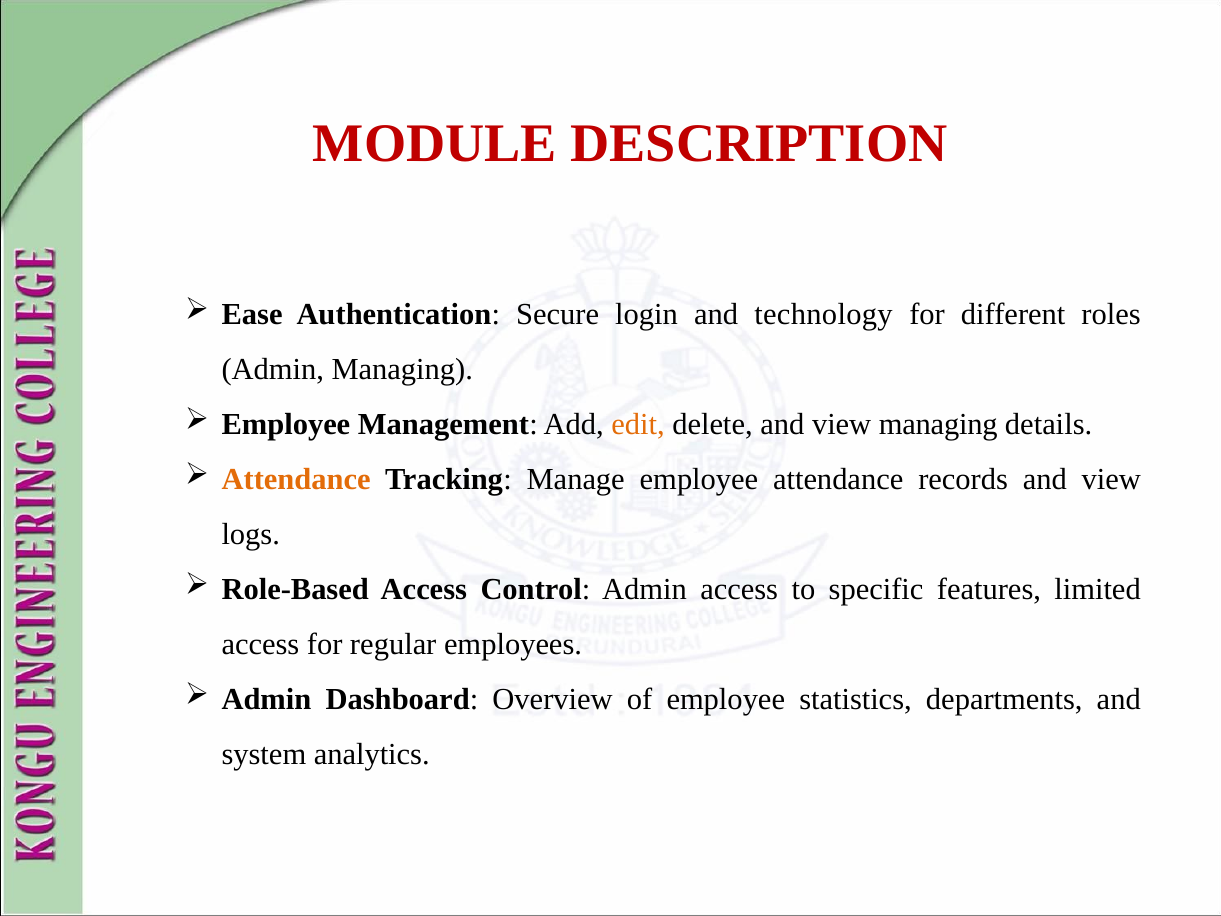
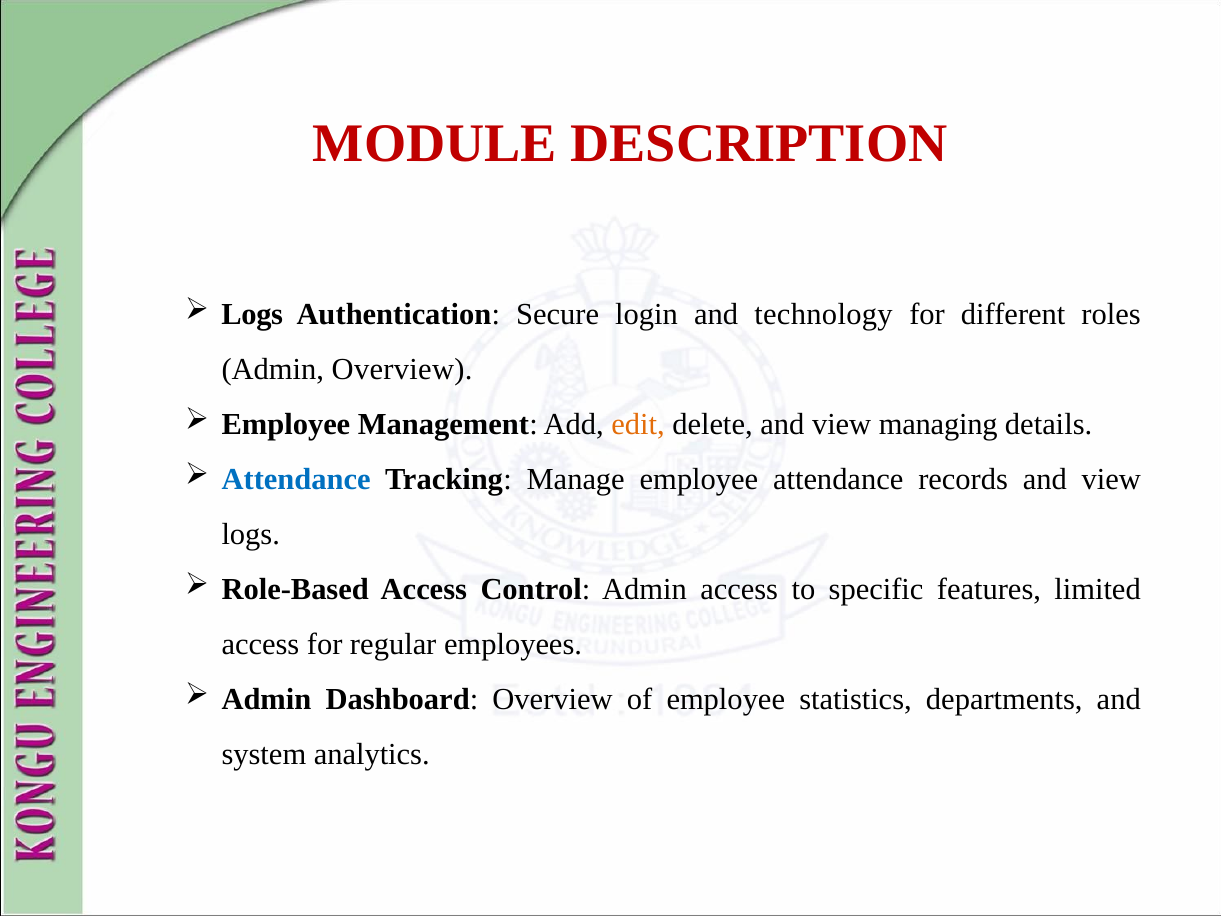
Ease at (252, 314): Ease -> Logs
Admin Managing: Managing -> Overview
Attendance at (296, 479) colour: orange -> blue
